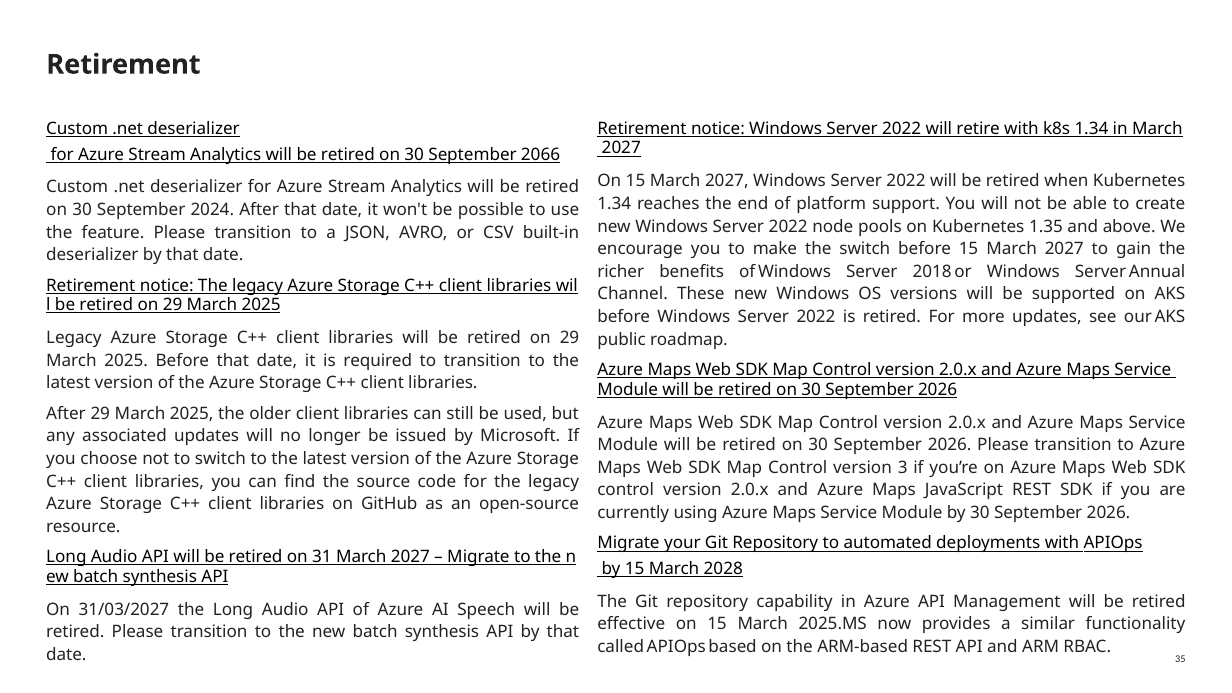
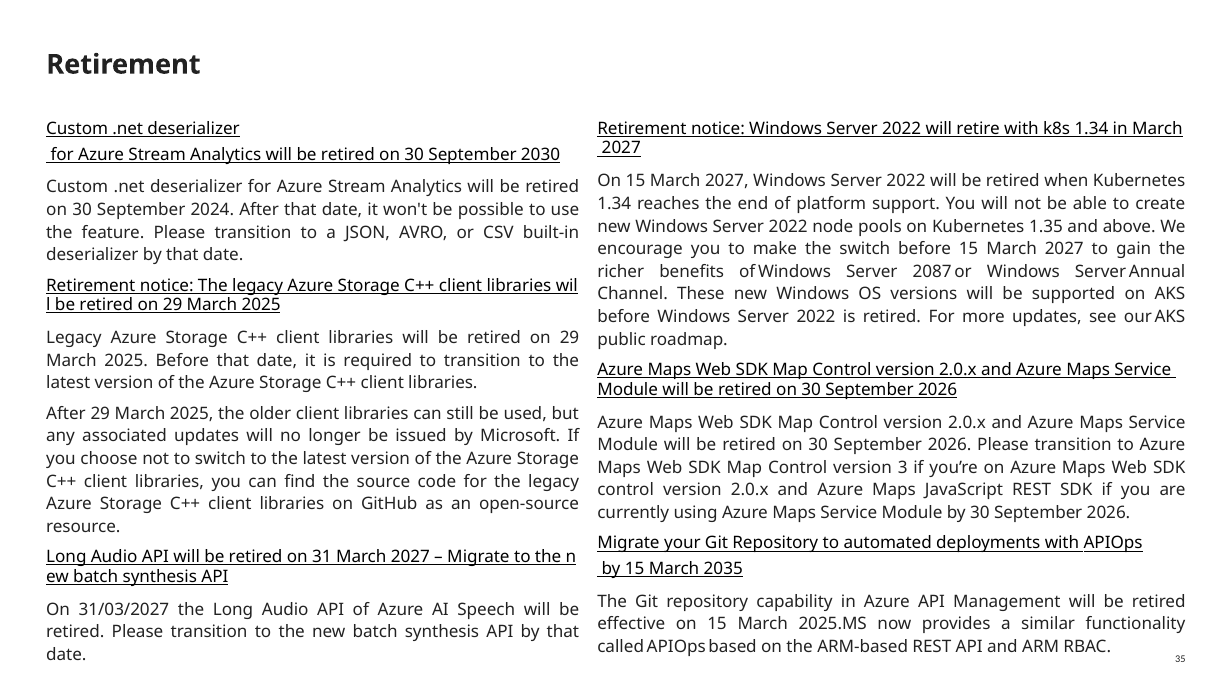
2066: 2066 -> 2030
2018: 2018 -> 2087
2028: 2028 -> 2035
